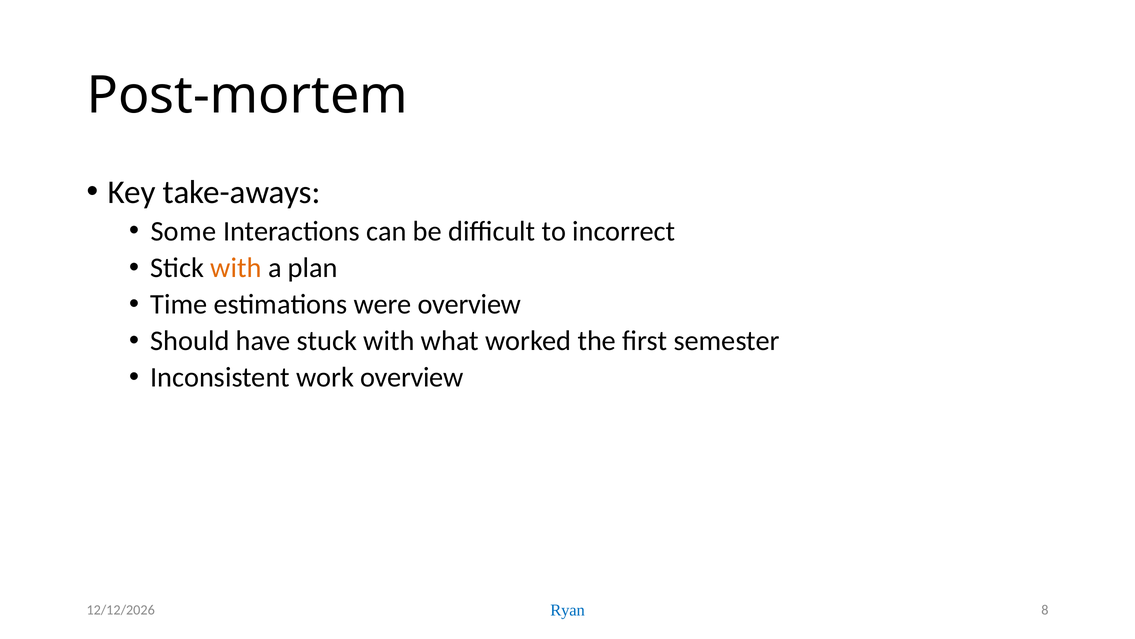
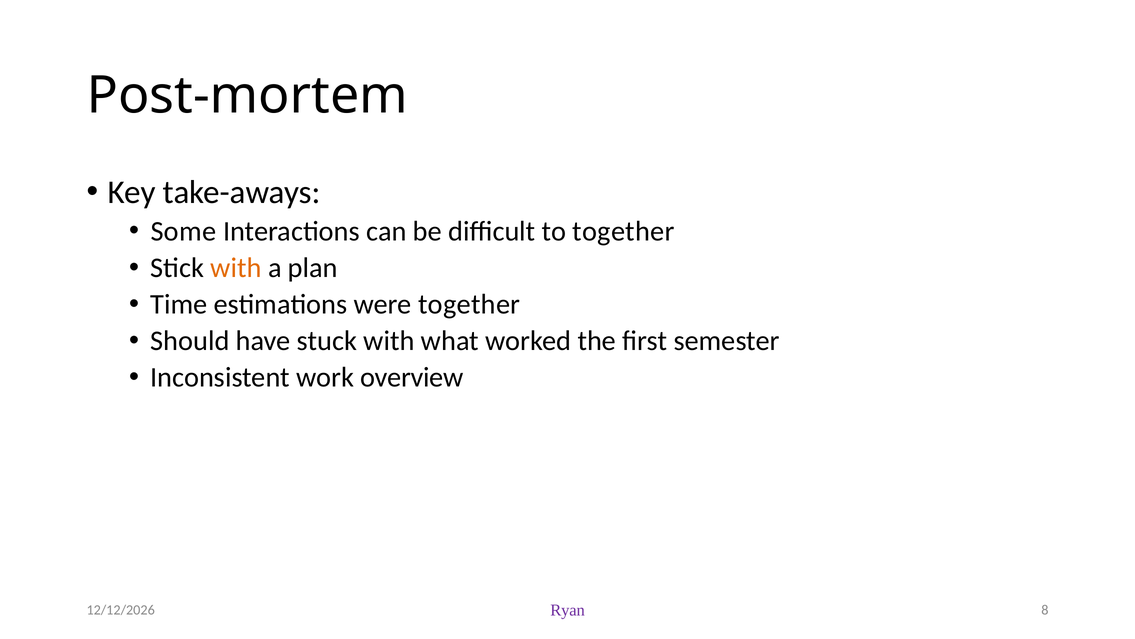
to incorrect: incorrect -> together
were overview: overview -> together
Ryan colour: blue -> purple
